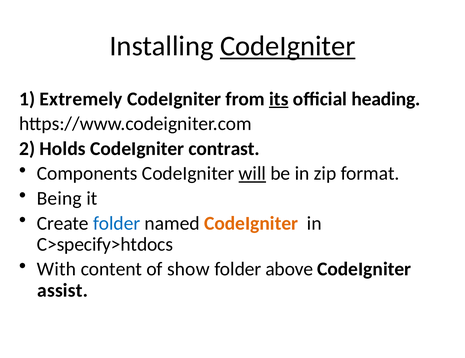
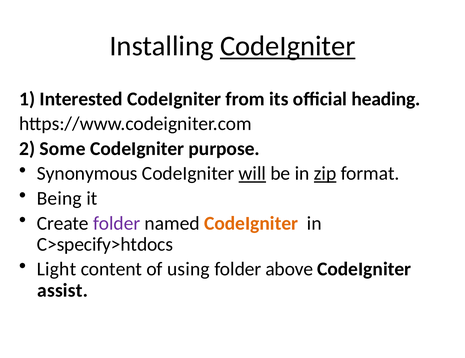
Extremely: Extremely -> Interested
its underline: present -> none
Holds: Holds -> Some
contrast: contrast -> purpose
Components: Components -> Synonymous
zip underline: none -> present
folder at (117, 223) colour: blue -> purple
With: With -> Light
show: show -> using
